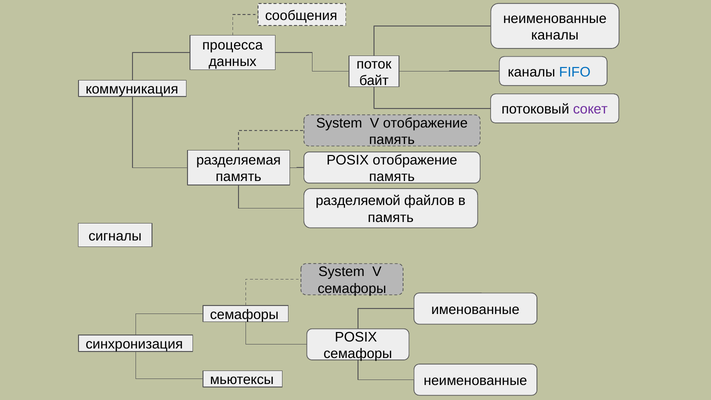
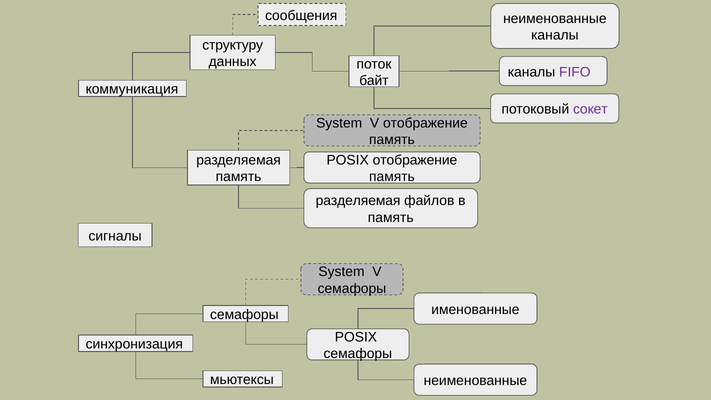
процесса: процесса -> структуру
FIFO colour: blue -> purple
разделяемой at (358, 201): разделяемой -> разделяемая
